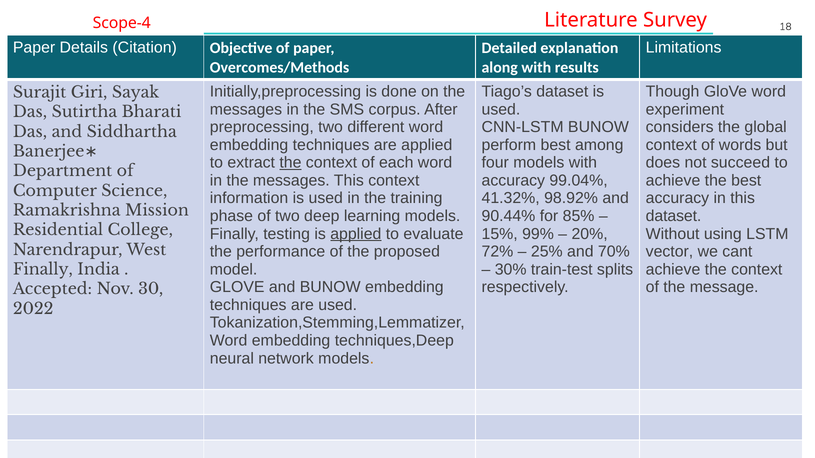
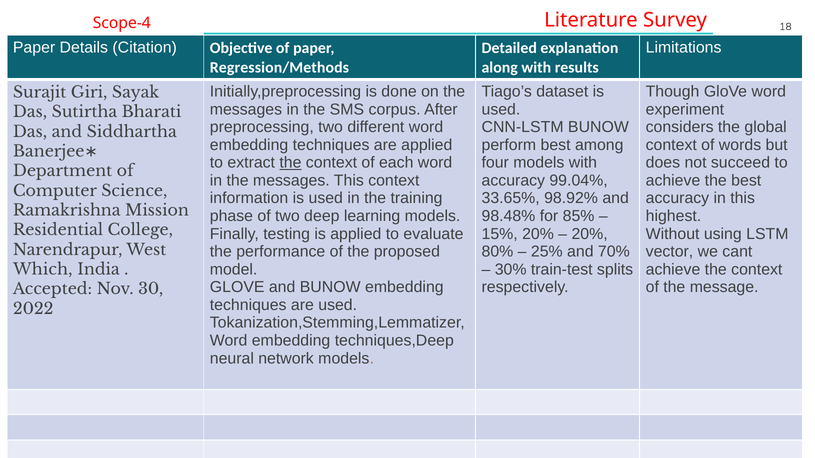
Overcomes/Methods: Overcomes/Methods -> Regression/Methods
41.32%: 41.32% -> 33.65%
90.44%: 90.44% -> 98.48%
dataset at (674, 216): dataset -> highest
applied at (356, 234) underline: present -> none
15% 99%: 99% -> 20%
72%: 72% -> 80%
Finally at (43, 270): Finally -> Which
